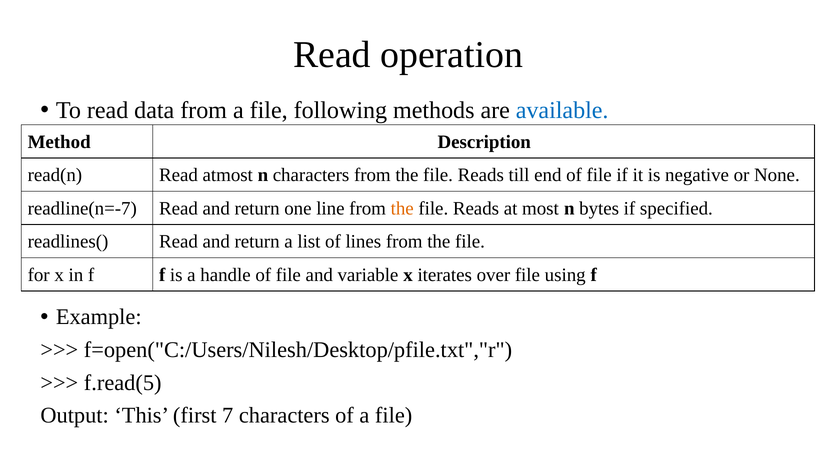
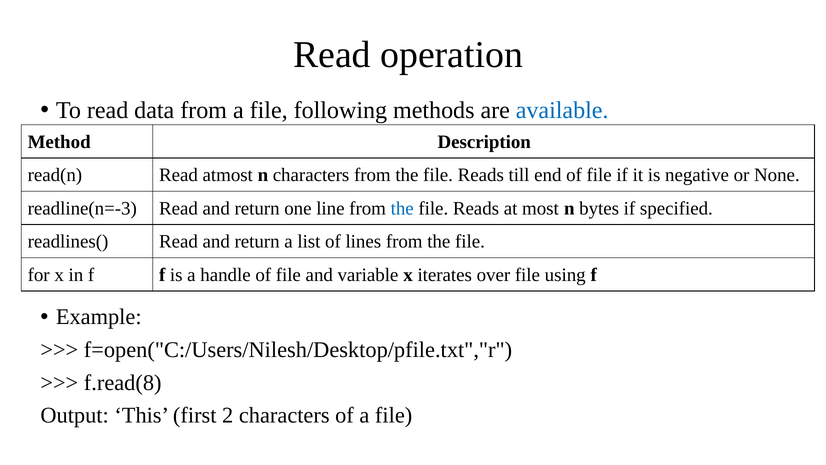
readline(n=-7: readline(n=-7 -> readline(n=-3
the at (402, 208) colour: orange -> blue
f.read(5: f.read(5 -> f.read(8
7: 7 -> 2
